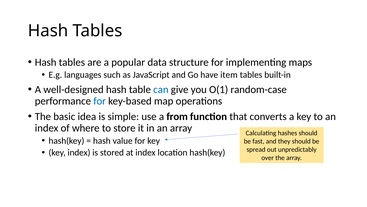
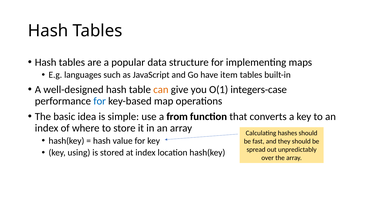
can colour: blue -> orange
random-case: random-case -> integers-case
key index: index -> using
